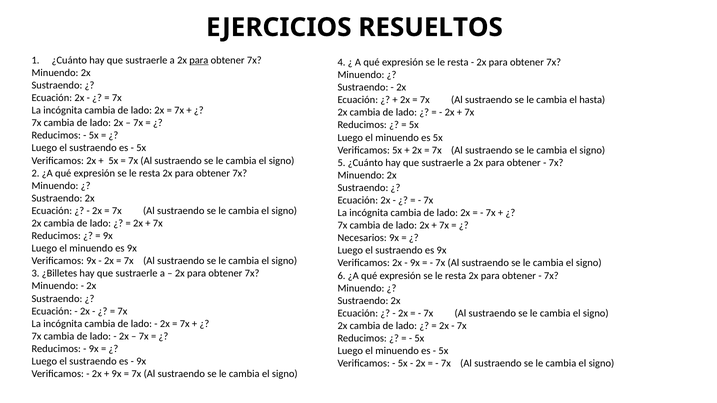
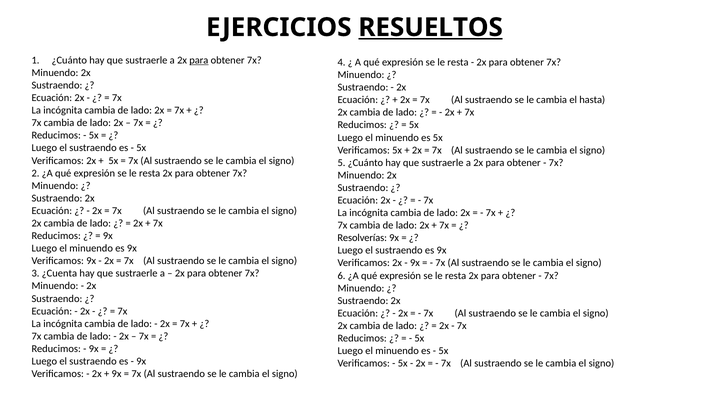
RESUELTOS underline: none -> present
Necesarios: Necesarios -> Resolverías
¿Billetes: ¿Billetes -> ¿Cuenta
